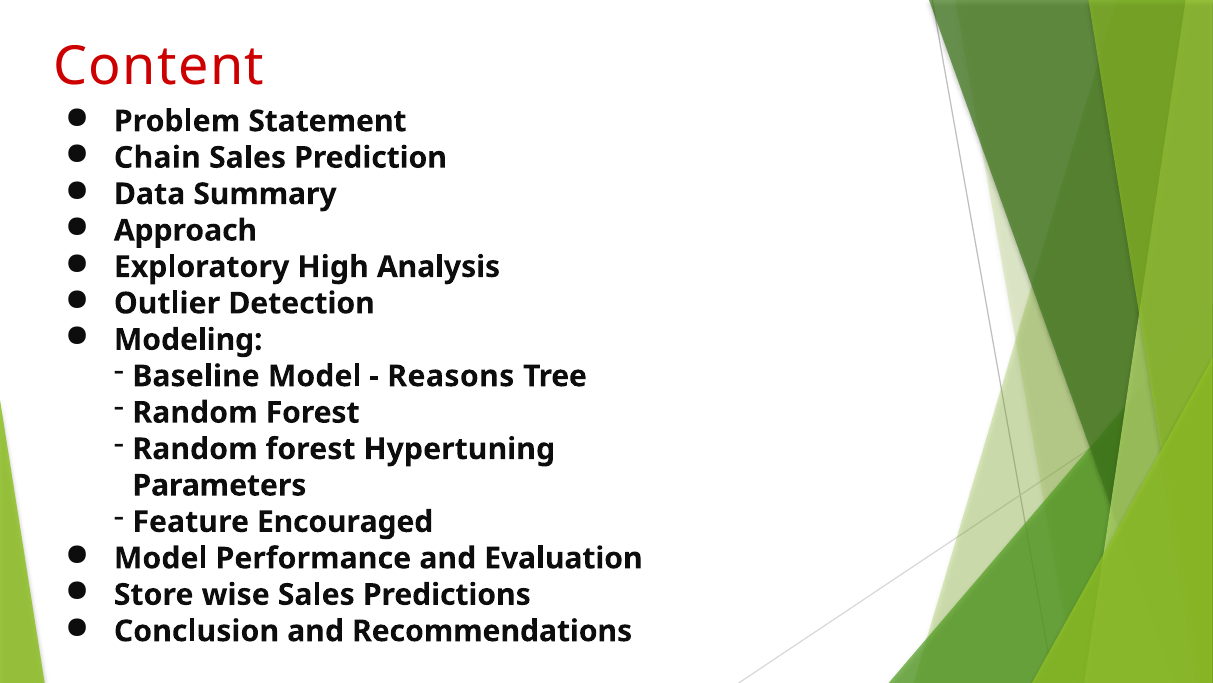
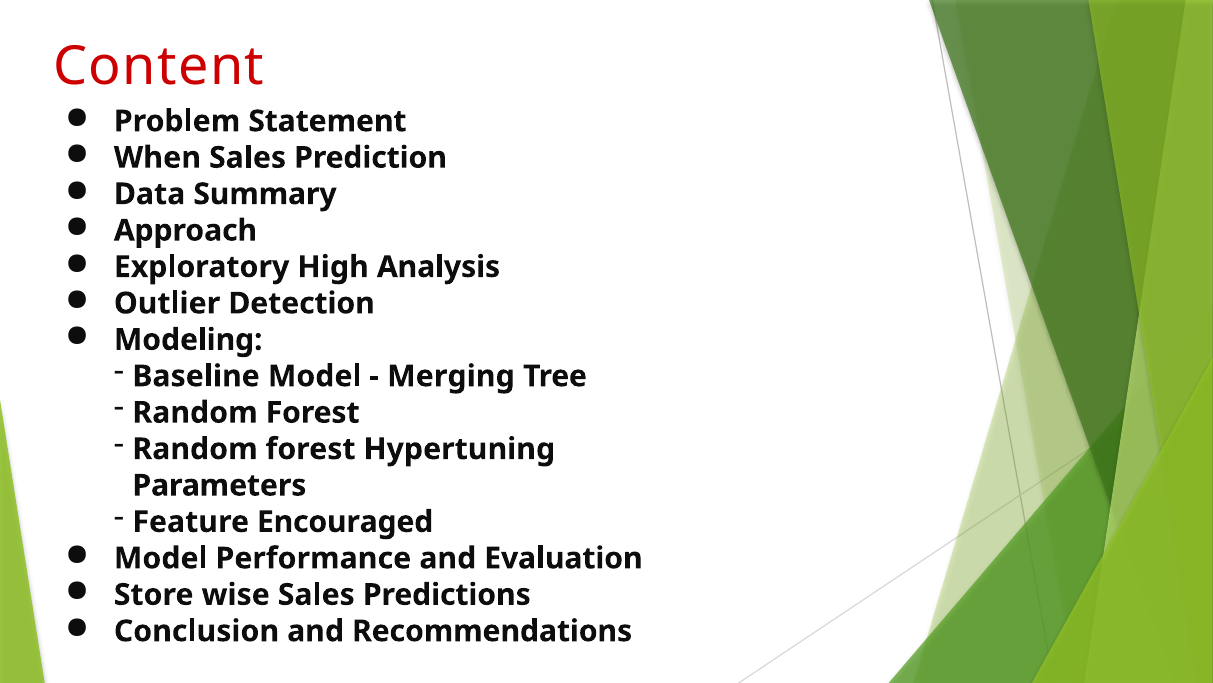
Chain: Chain -> When
Reasons: Reasons -> Merging
